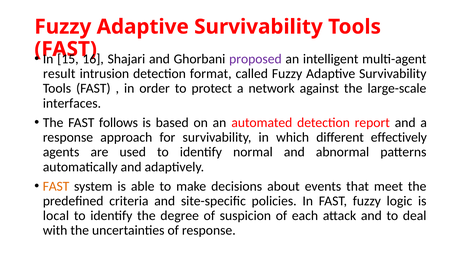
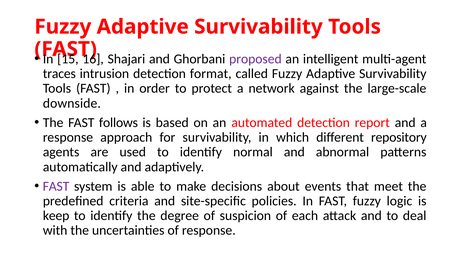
result: result -> traces
interfaces: interfaces -> downside
effectively: effectively -> repository
FAST at (56, 186) colour: orange -> purple
local: local -> keep
